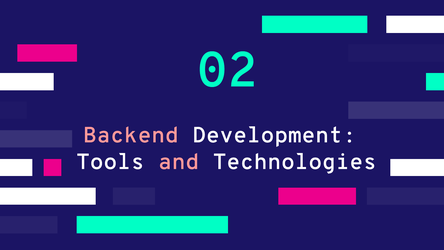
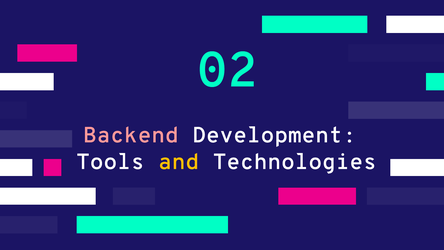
and colour: pink -> yellow
